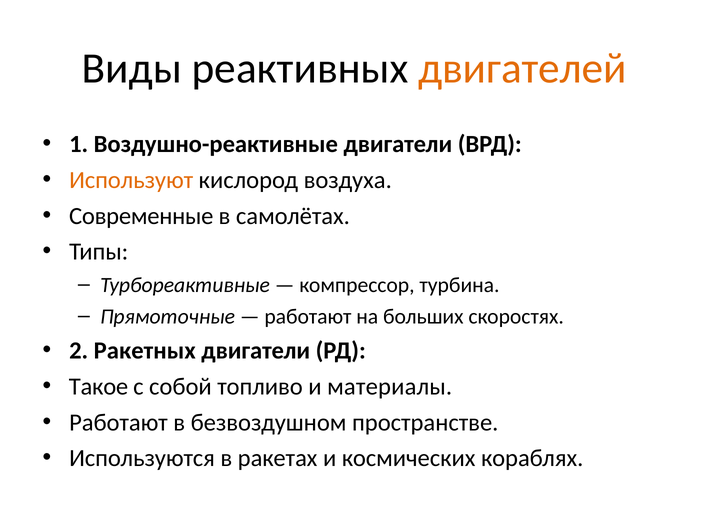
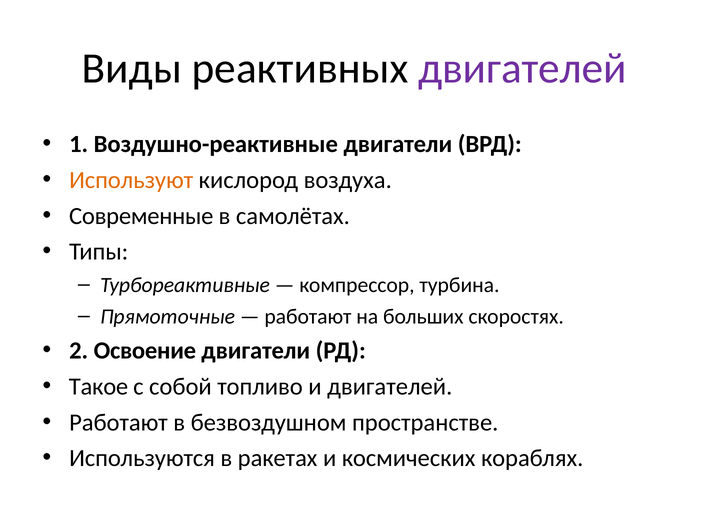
двигателей at (522, 69) colour: orange -> purple
Ракетных: Ракетных -> Освоение
и материалы: материалы -> двигателей
